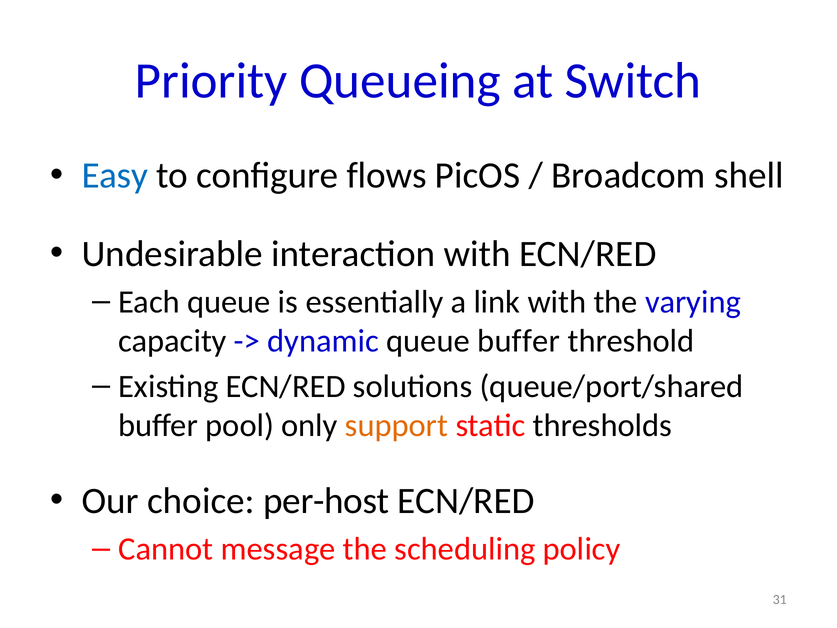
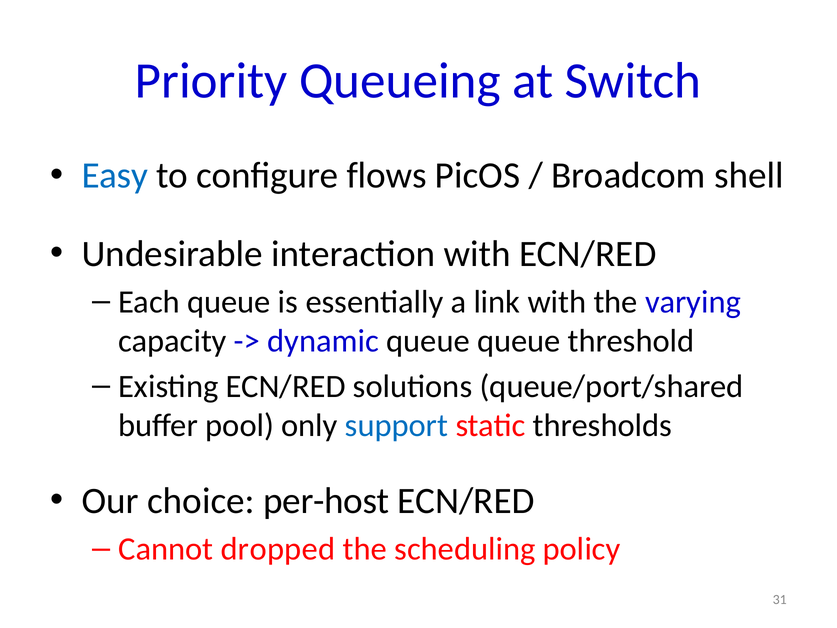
queue buffer: buffer -> queue
support colour: orange -> blue
message: message -> dropped
